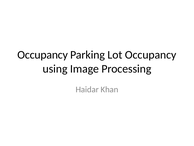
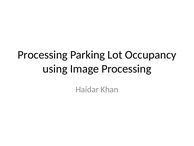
Occupancy at (43, 55): Occupancy -> Processing
